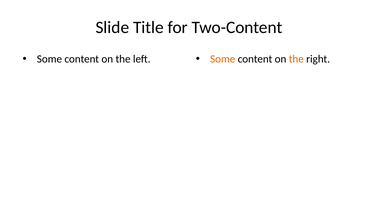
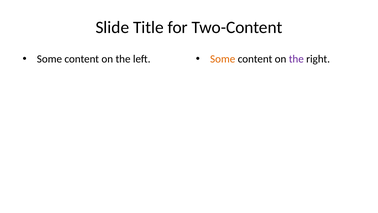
the at (296, 59) colour: orange -> purple
